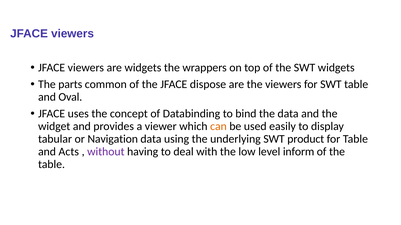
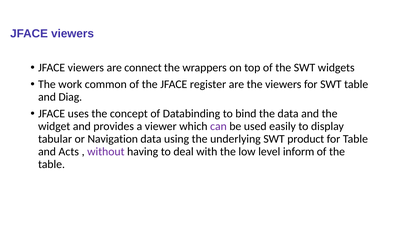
are widgets: widgets -> connect
parts: parts -> work
dispose: dispose -> register
Oval: Oval -> Diag
can colour: orange -> purple
